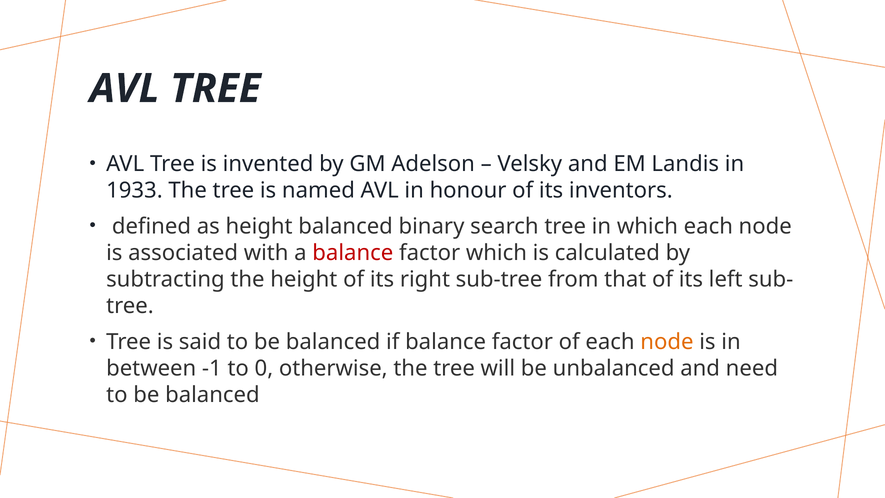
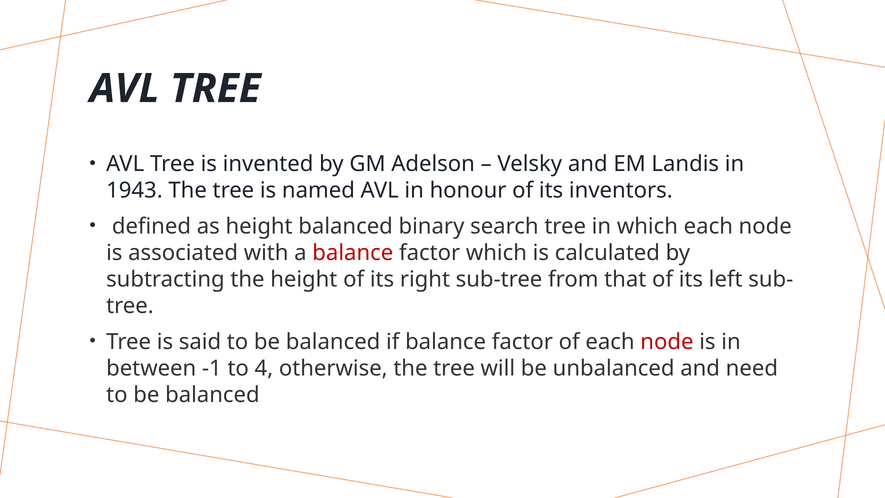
1933: 1933 -> 1943
node at (667, 342) colour: orange -> red
0: 0 -> 4
